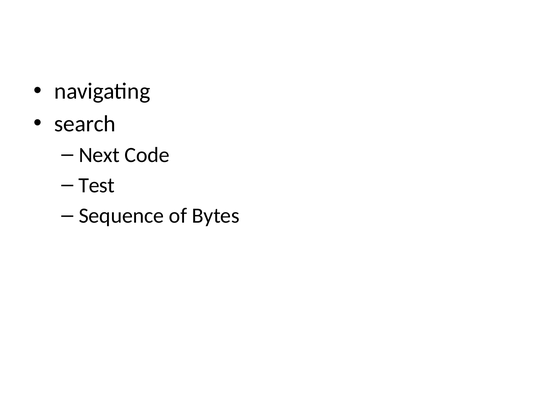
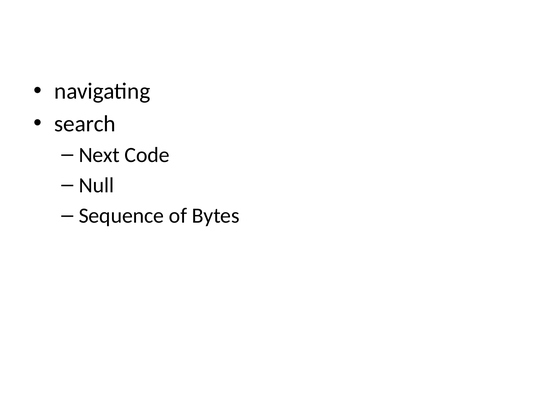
Test: Test -> Null
